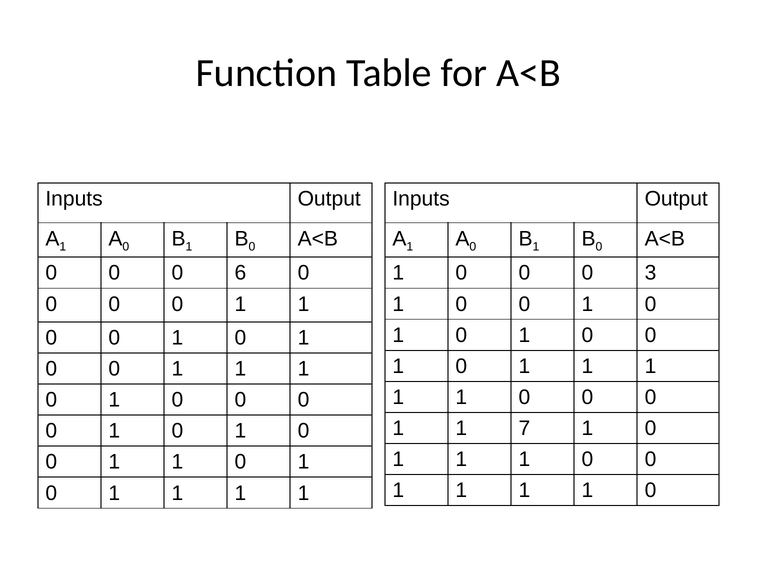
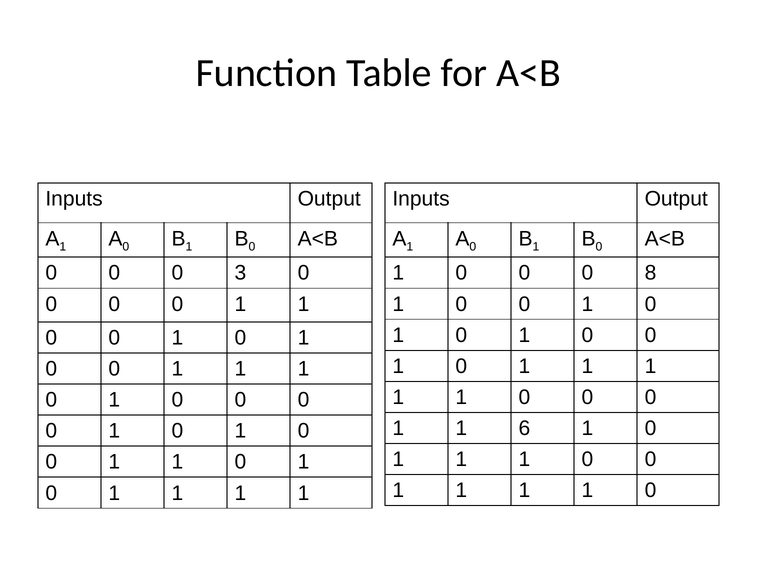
6: 6 -> 3
3: 3 -> 8
7: 7 -> 6
